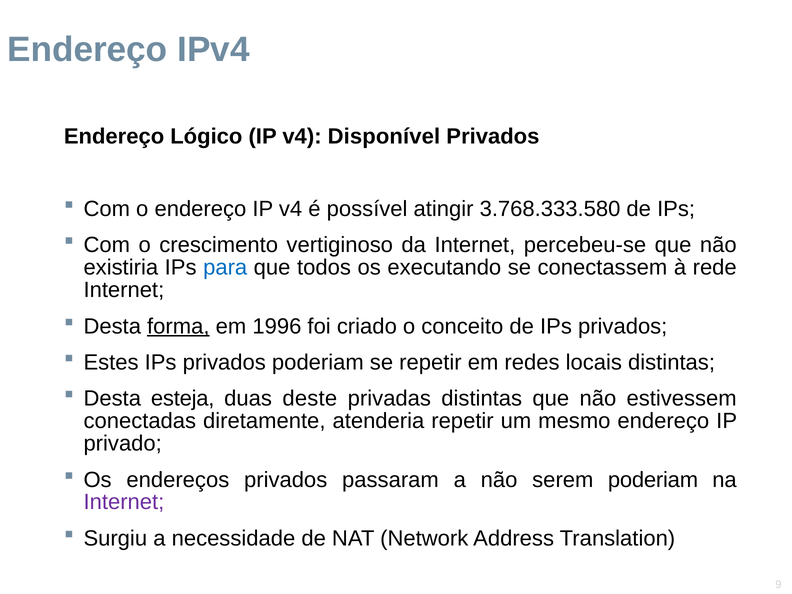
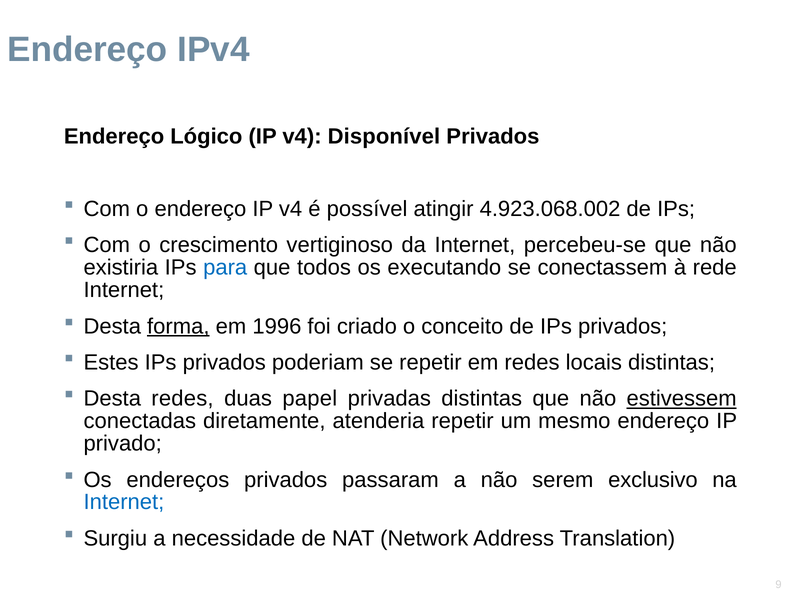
3.768.333.580: 3.768.333.580 -> 4.923.068.002
Desta esteja: esteja -> redes
deste: deste -> papel
estivessem underline: none -> present
serem poderiam: poderiam -> exclusivo
Internet at (124, 502) colour: purple -> blue
